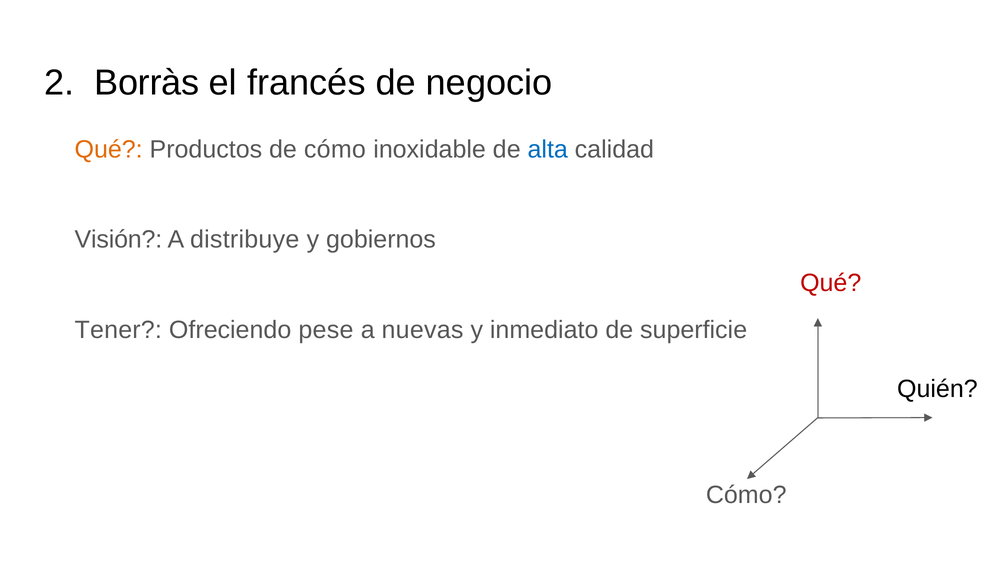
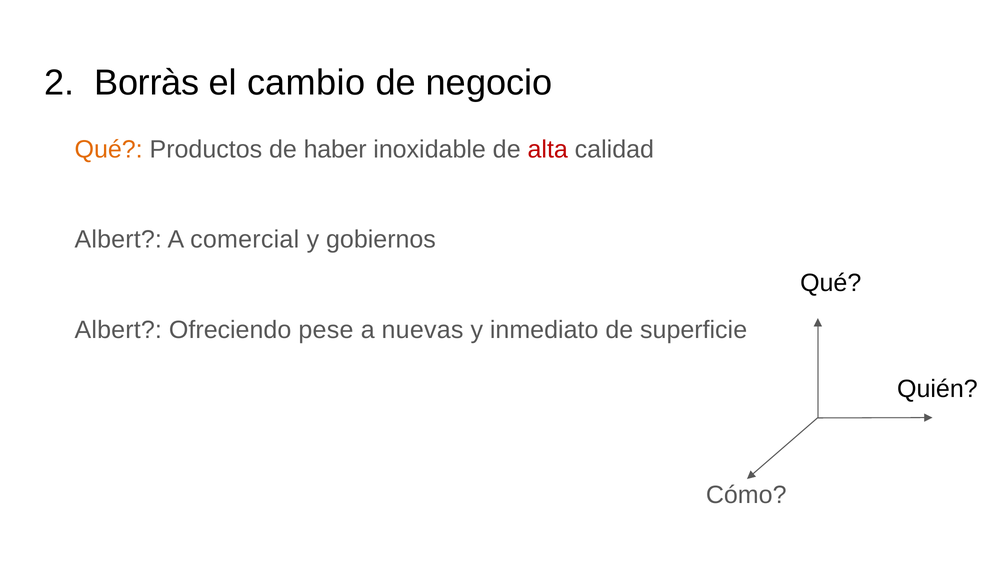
francés: francés -> cambio
de cómo: cómo -> haber
alta colour: blue -> red
Visión at (118, 240): Visión -> Albert
distribuye: distribuye -> comercial
Qué at (831, 283) colour: red -> black
Tener at (118, 330): Tener -> Albert
